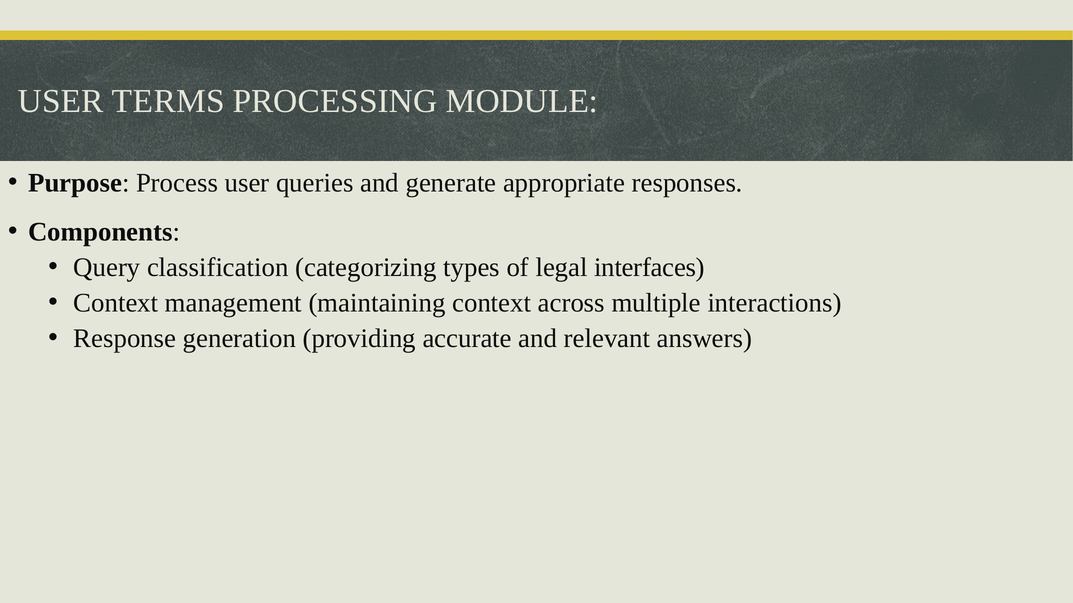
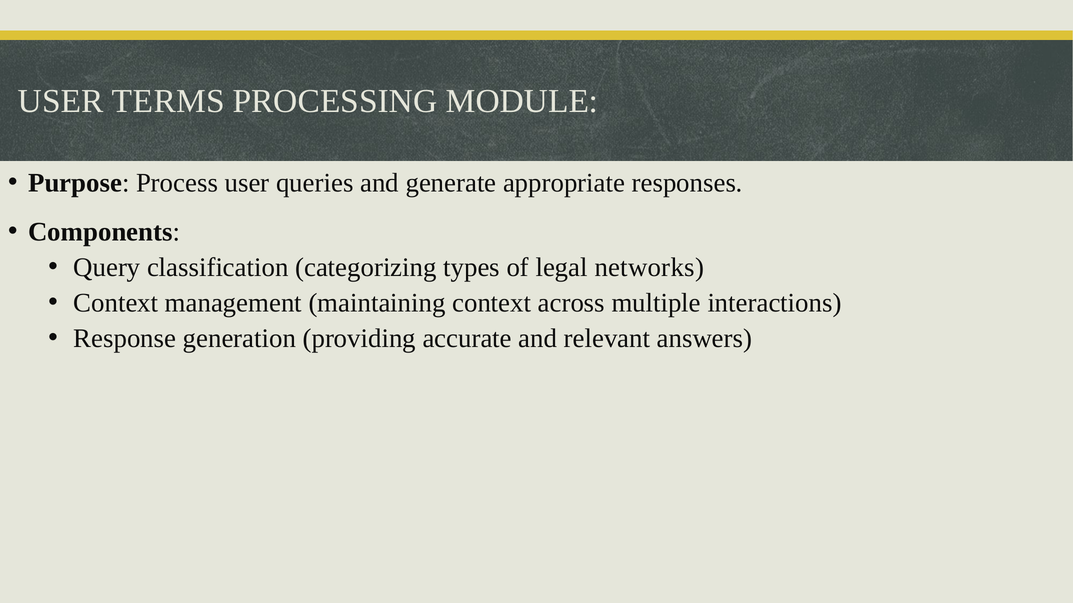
interfaces: interfaces -> networks
